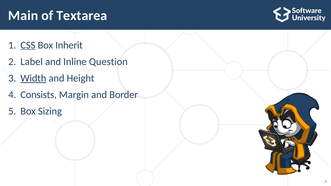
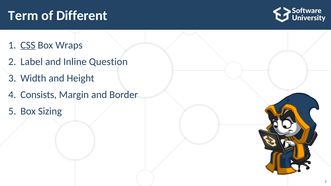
Main: Main -> Term
Textarea: Textarea -> Different
Inherit: Inherit -> Wraps
Width underline: present -> none
